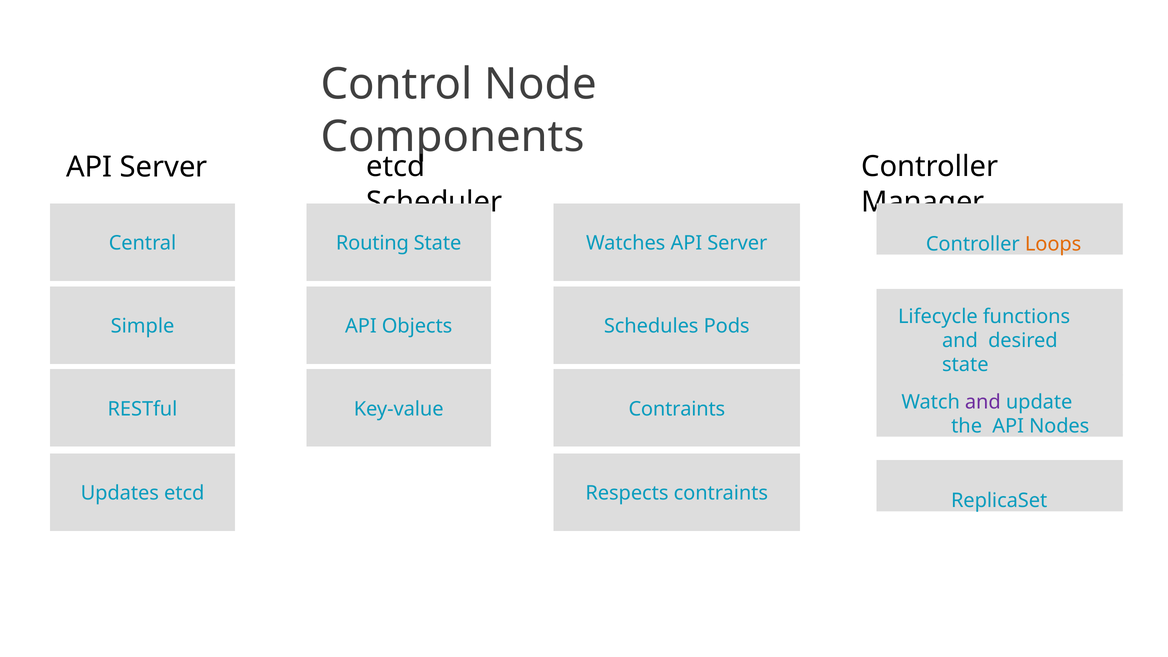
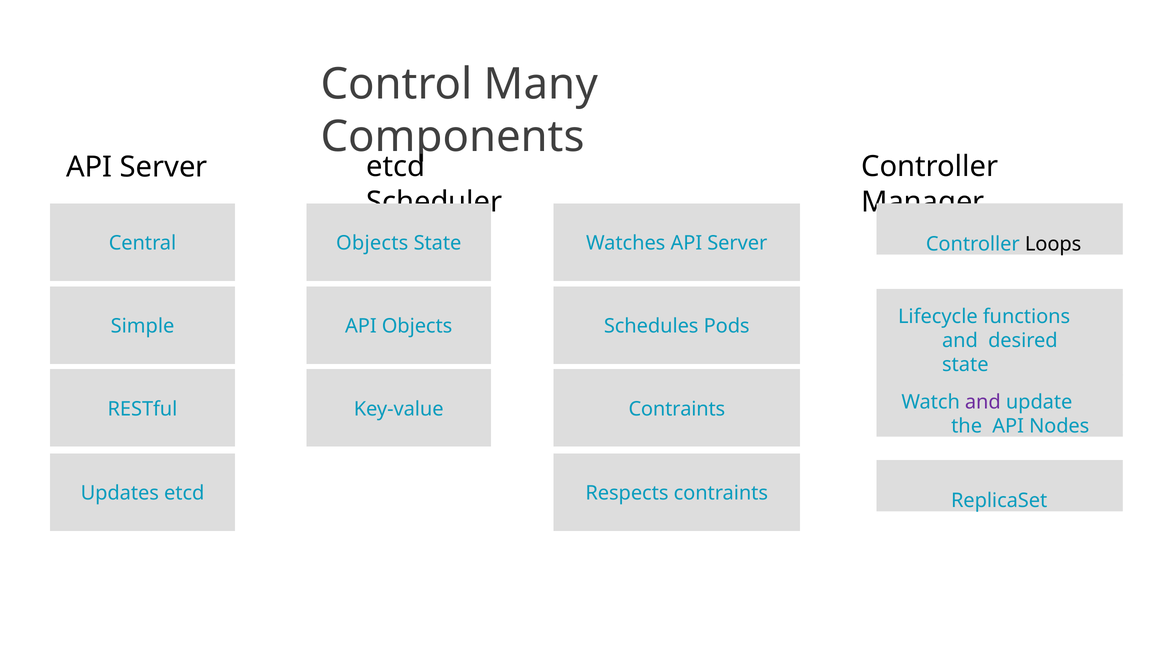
Node: Node -> Many
Central Routing: Routing -> Objects
Loops colour: orange -> black
